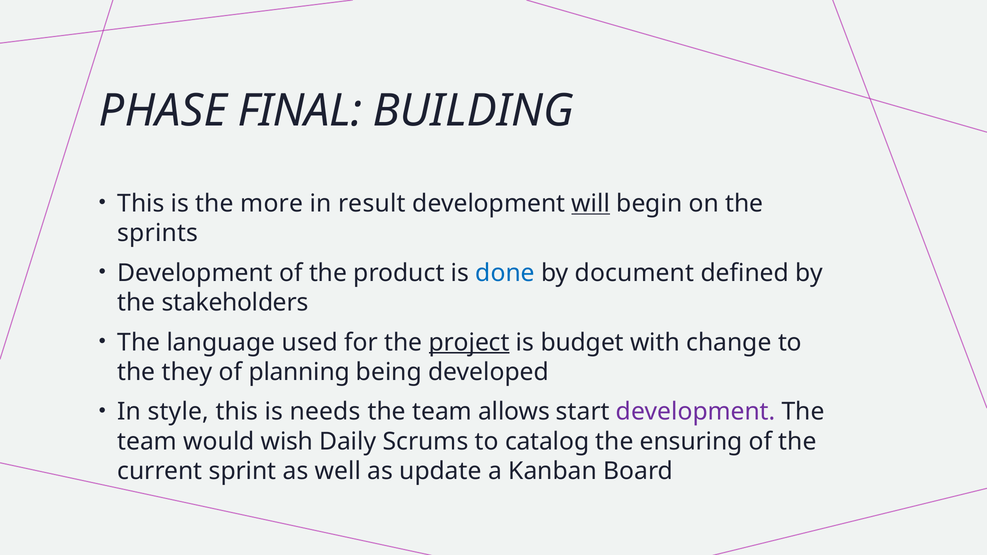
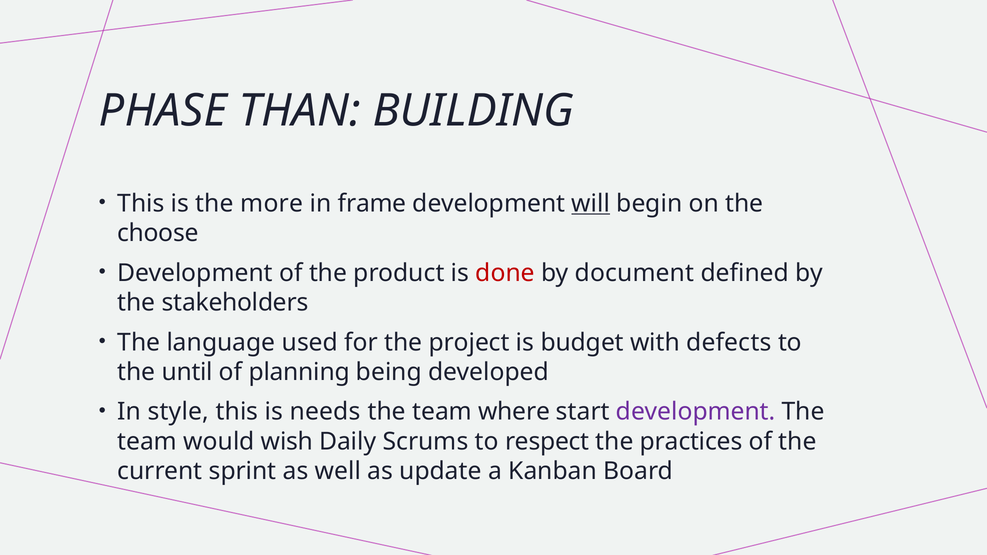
FINAL: FINAL -> THAN
result: result -> frame
sprints: sprints -> choose
done colour: blue -> red
project underline: present -> none
change: change -> defects
they: they -> until
allows: allows -> where
catalog: catalog -> respect
ensuring: ensuring -> practices
